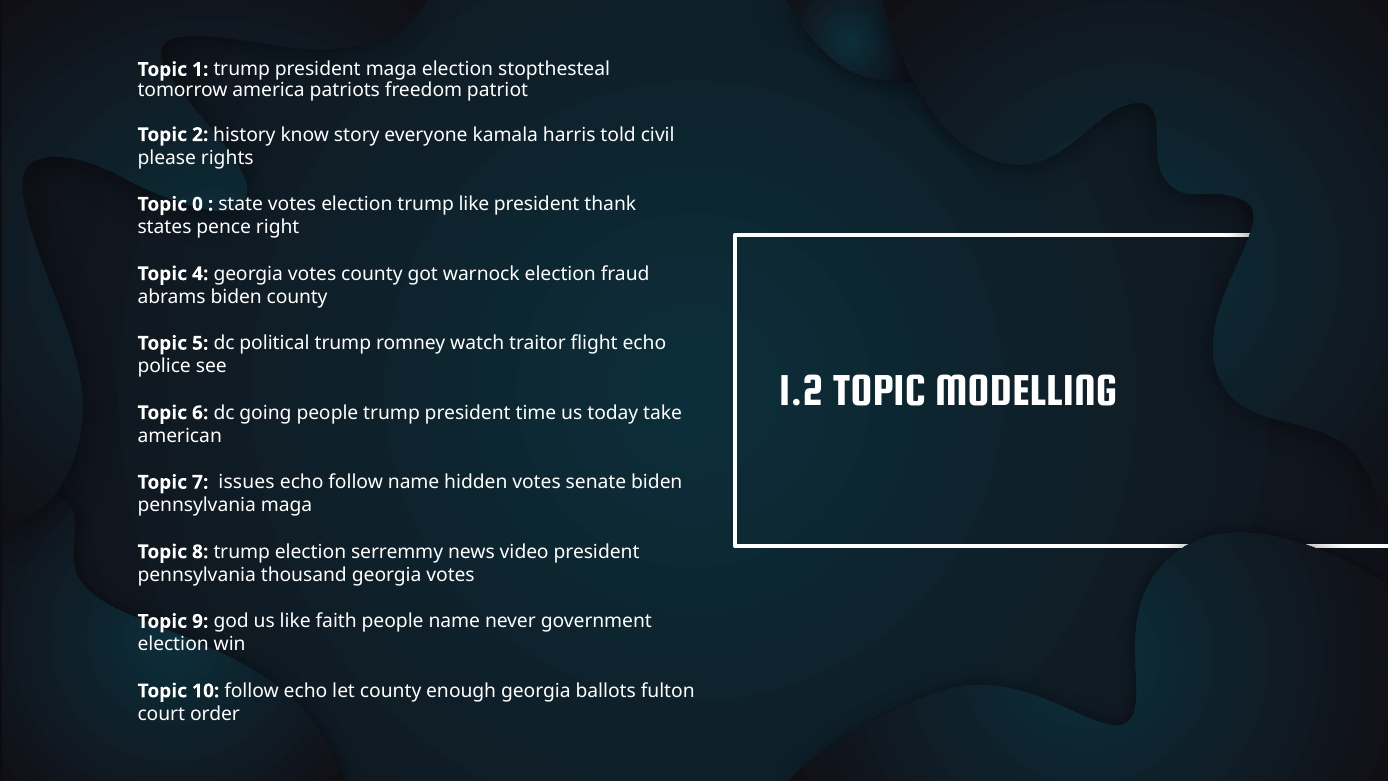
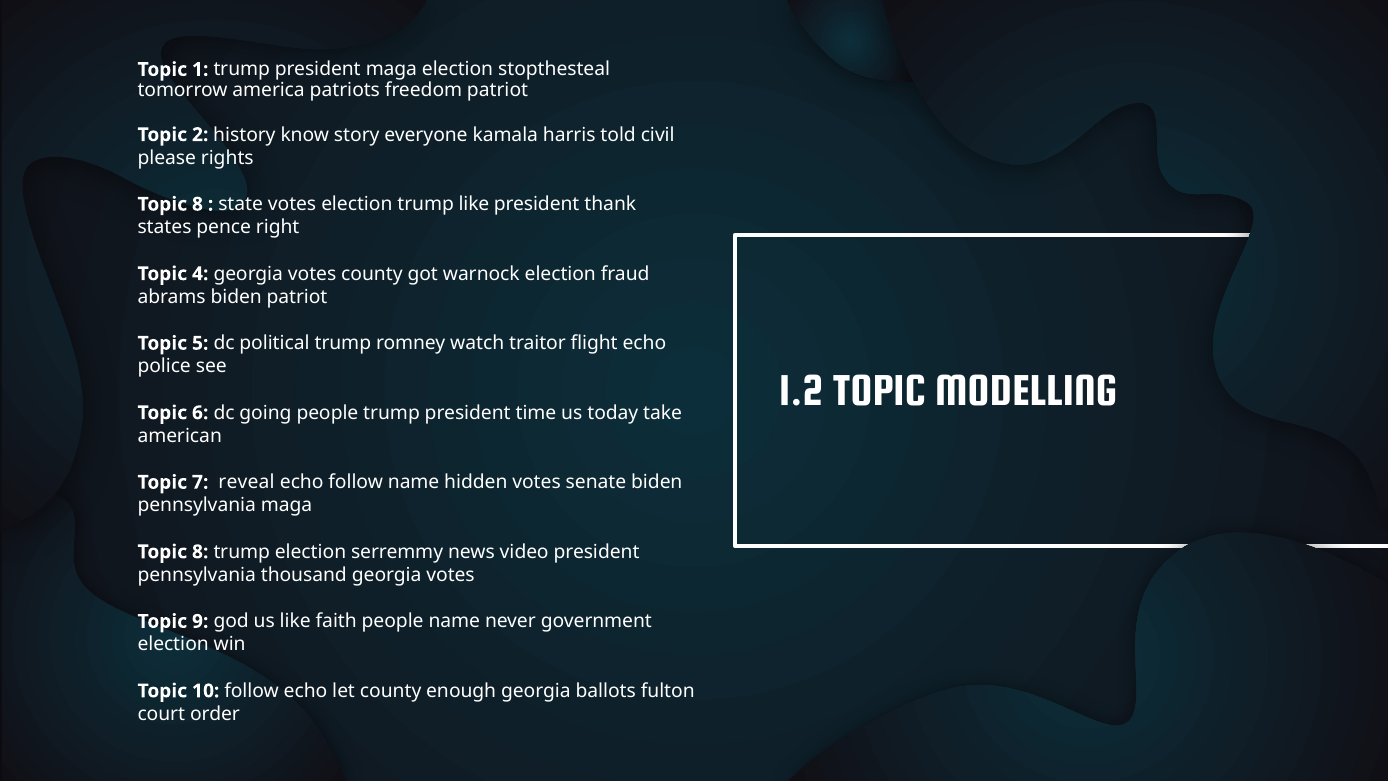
0 at (197, 204): 0 -> 8
biden county: county -> patriot
issues: issues -> reveal
